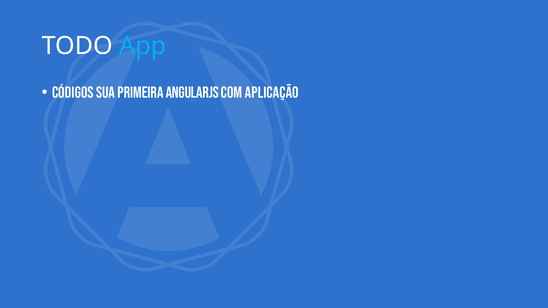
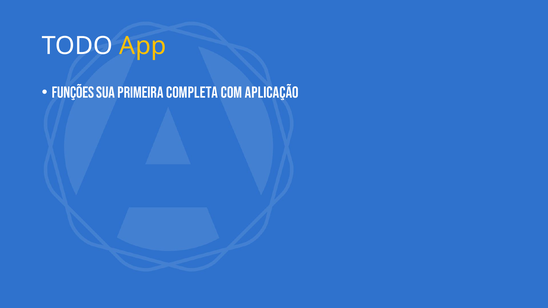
App colour: light blue -> yellow
Códigos: Códigos -> Funções
angularjs: angularjs -> completa
